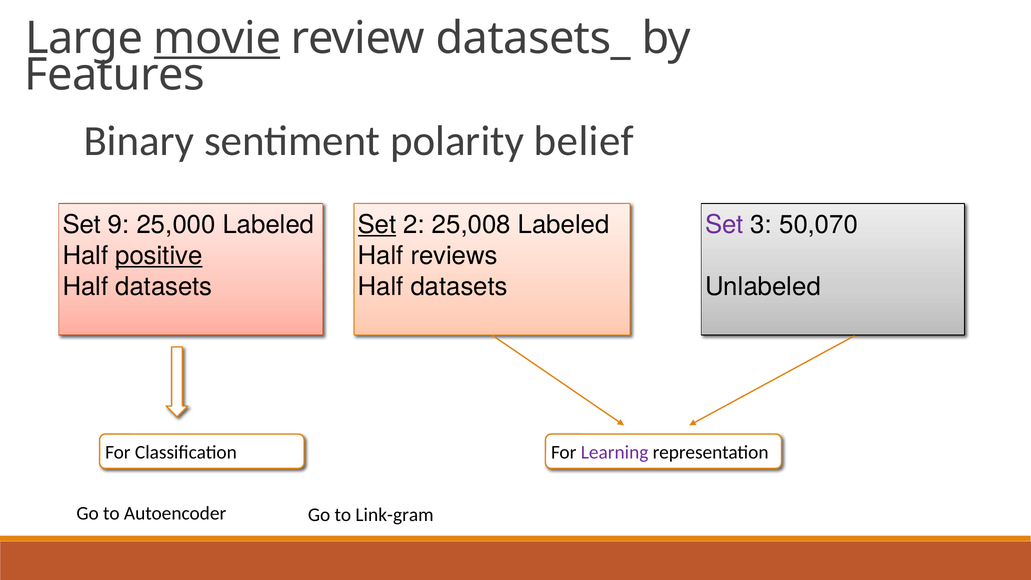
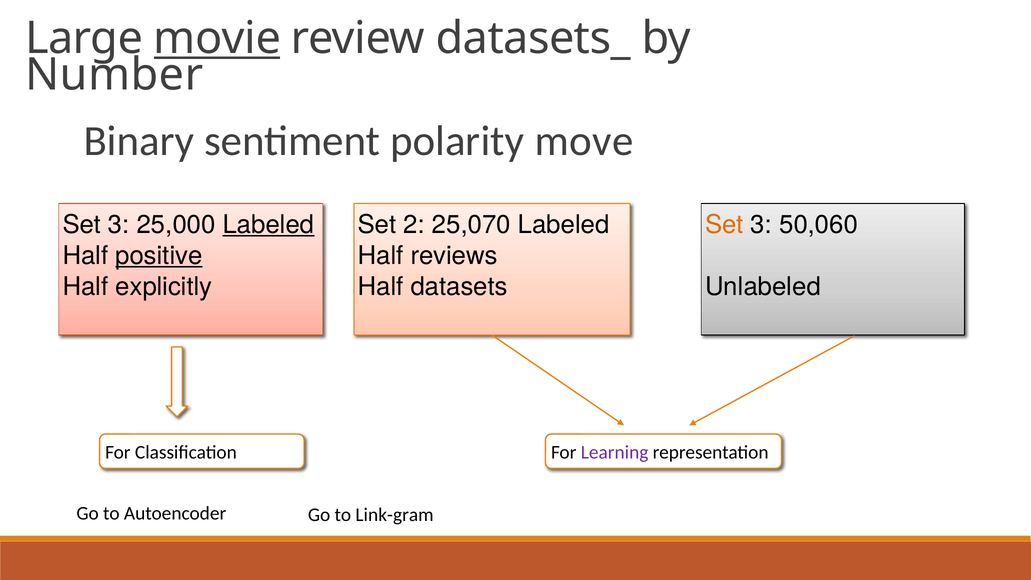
Features: Features -> Number
belief: belief -> move
9 at (119, 225): 9 -> 3
Labeled at (268, 225) underline: none -> present
Set at (377, 225) underline: present -> none
25,008: 25,008 -> 25,070
Set at (724, 225) colour: purple -> orange
50,070: 50,070 -> 50,060
datasets at (164, 287): datasets -> explicitly
